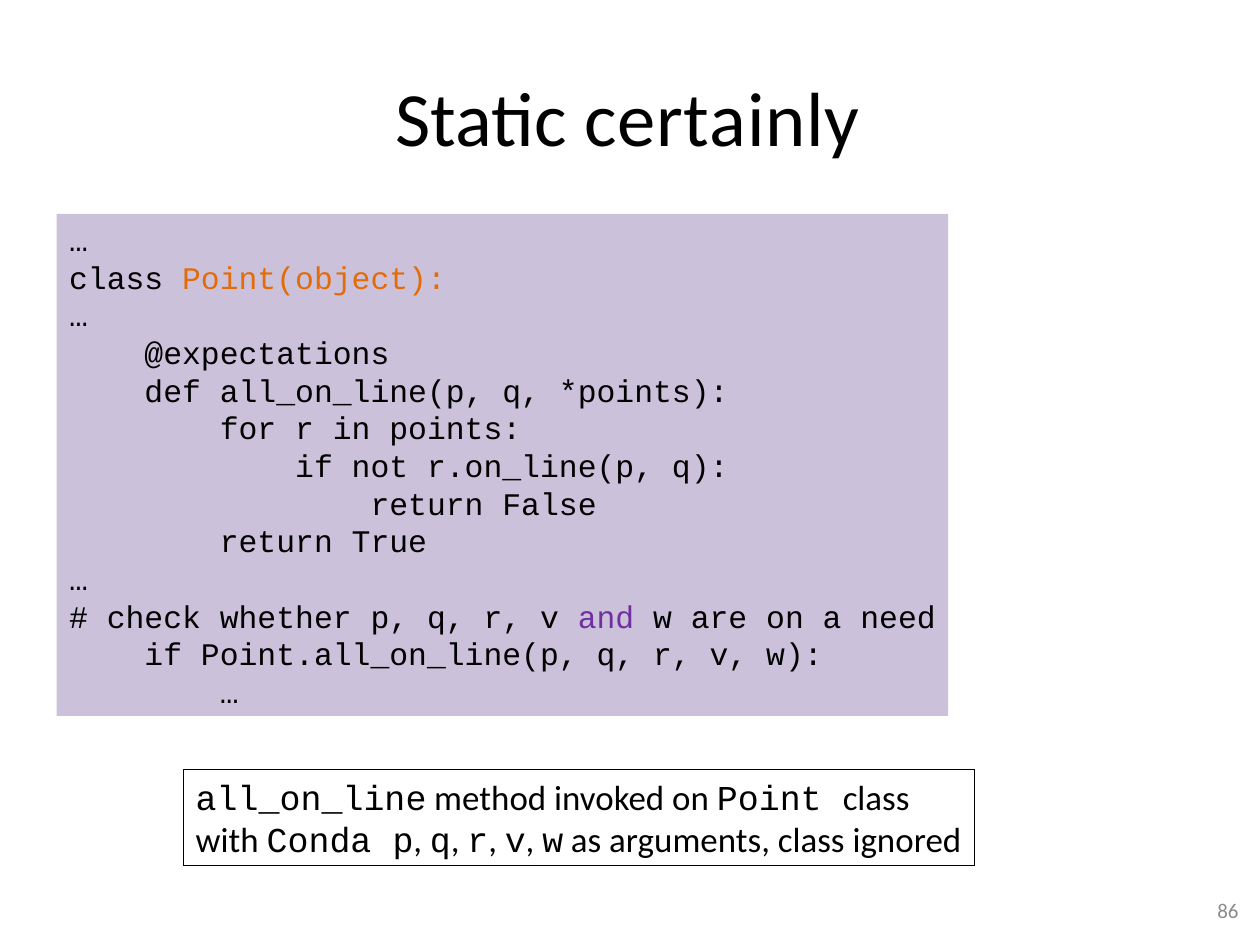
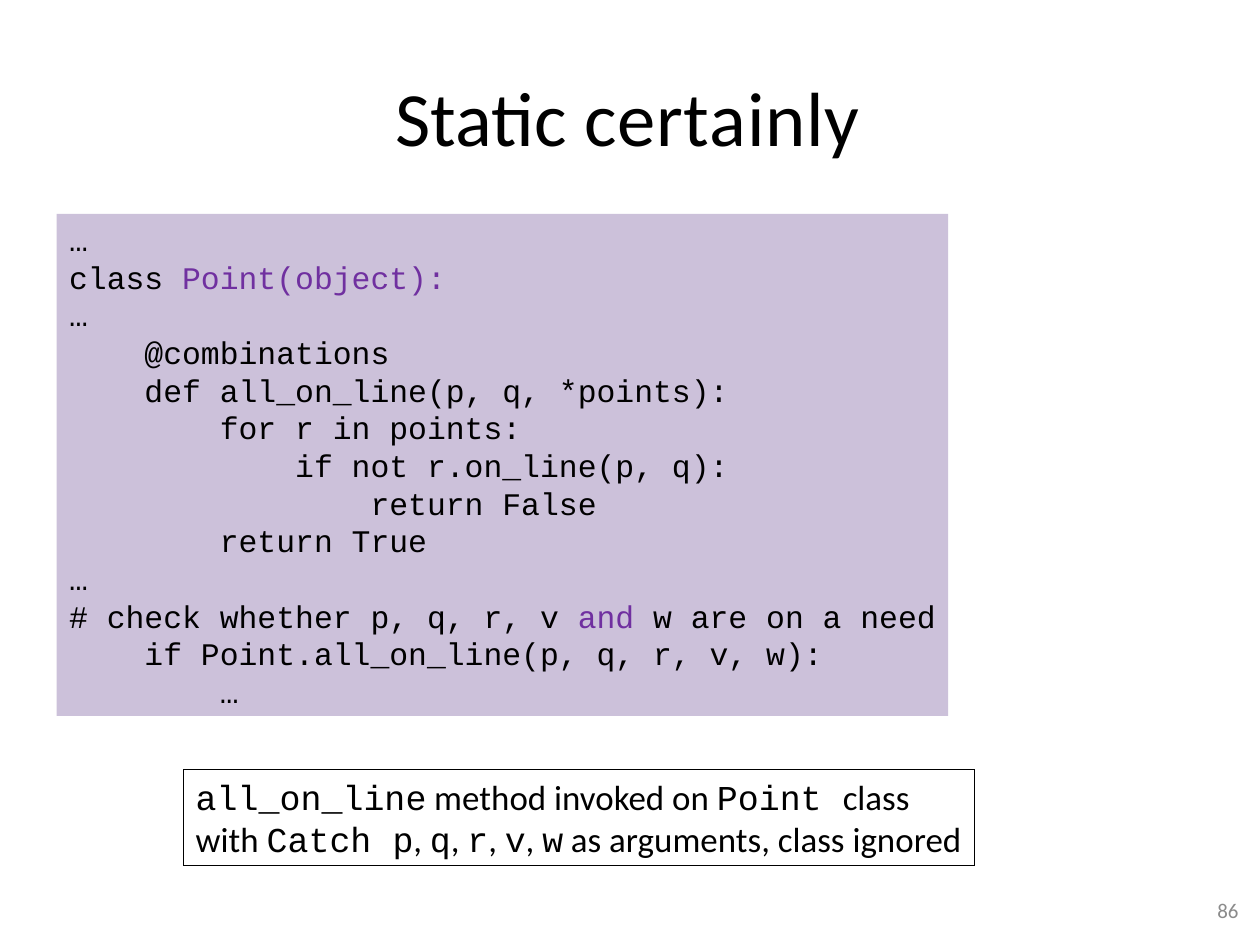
Point(object colour: orange -> purple
@expectations: @expectations -> @combinations
Conda: Conda -> Catch
